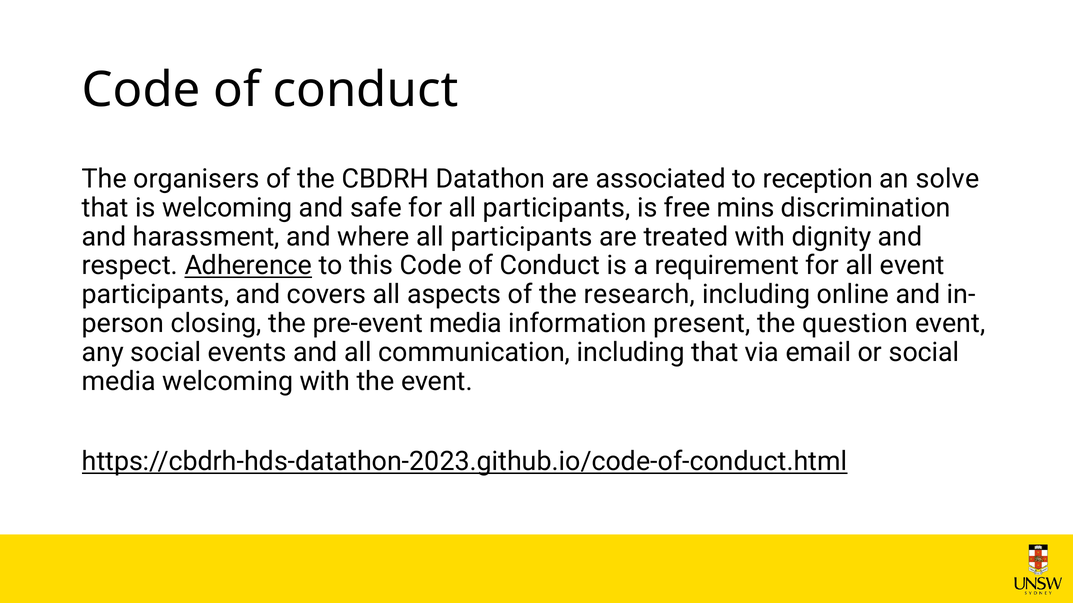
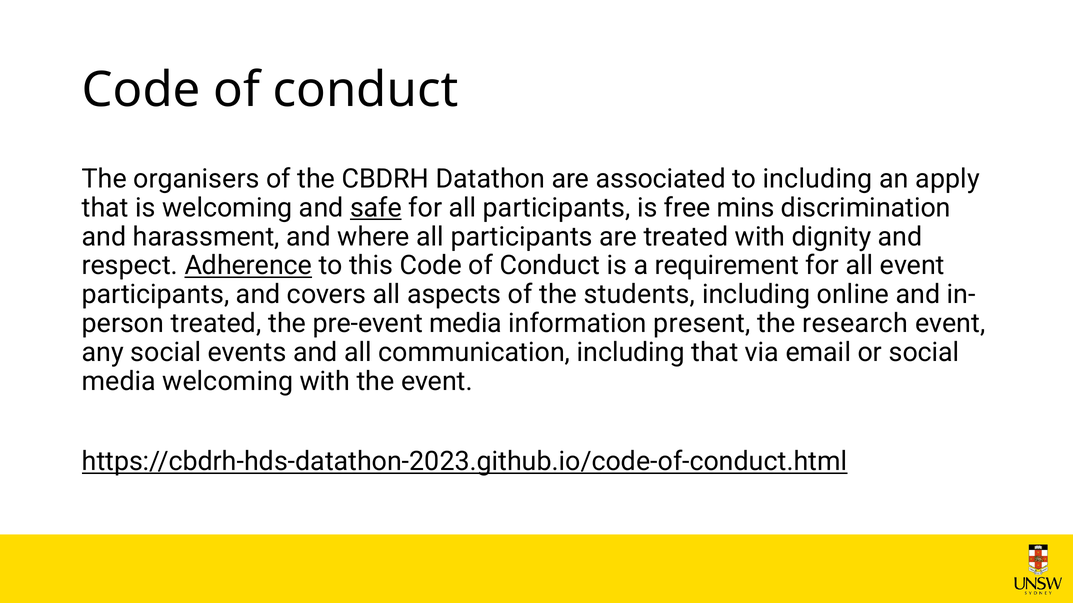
to reception: reception -> including
solve: solve -> apply
safe underline: none -> present
research: research -> students
closing at (216, 324): closing -> treated
question: question -> research
